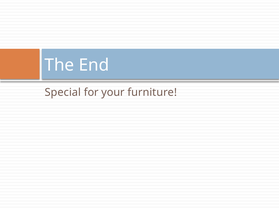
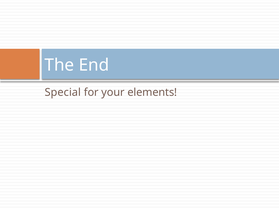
furniture: furniture -> elements
